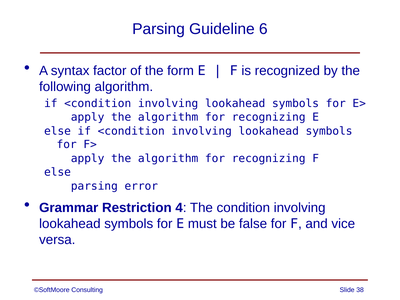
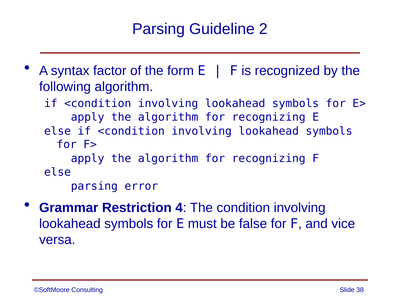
6: 6 -> 2
